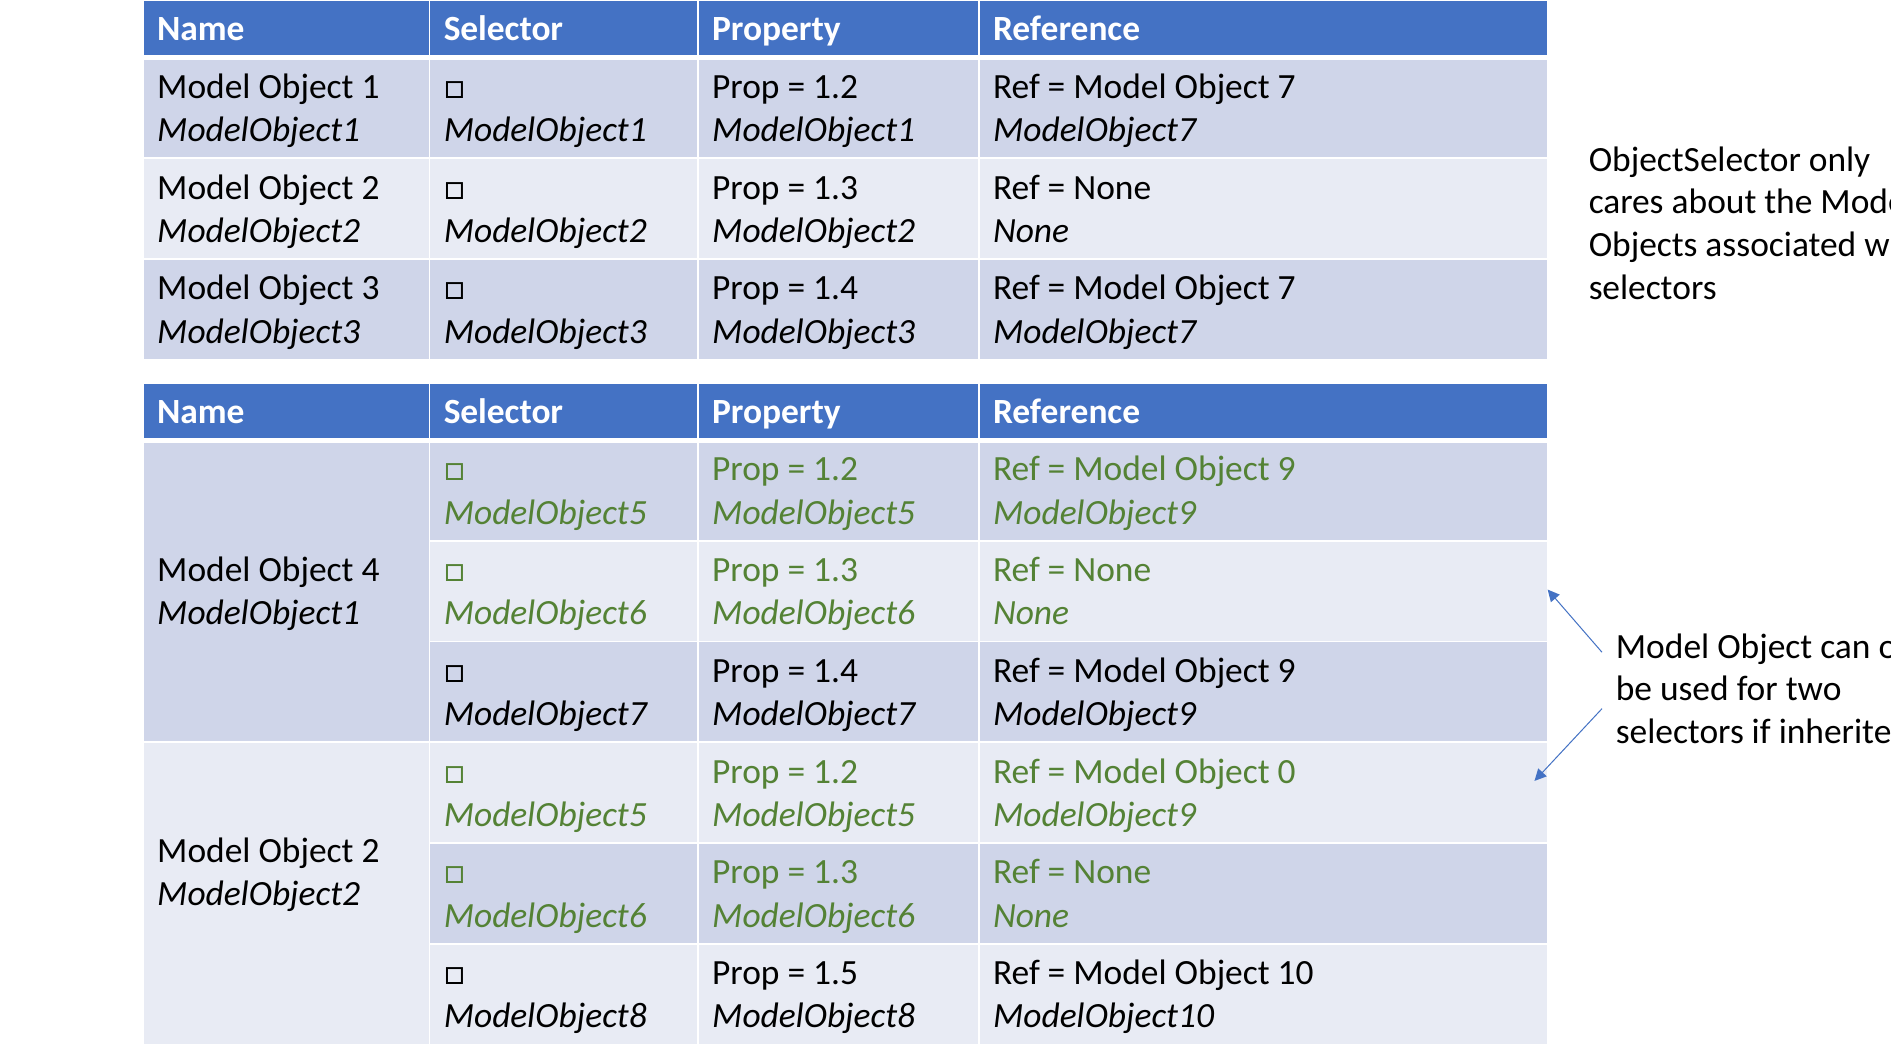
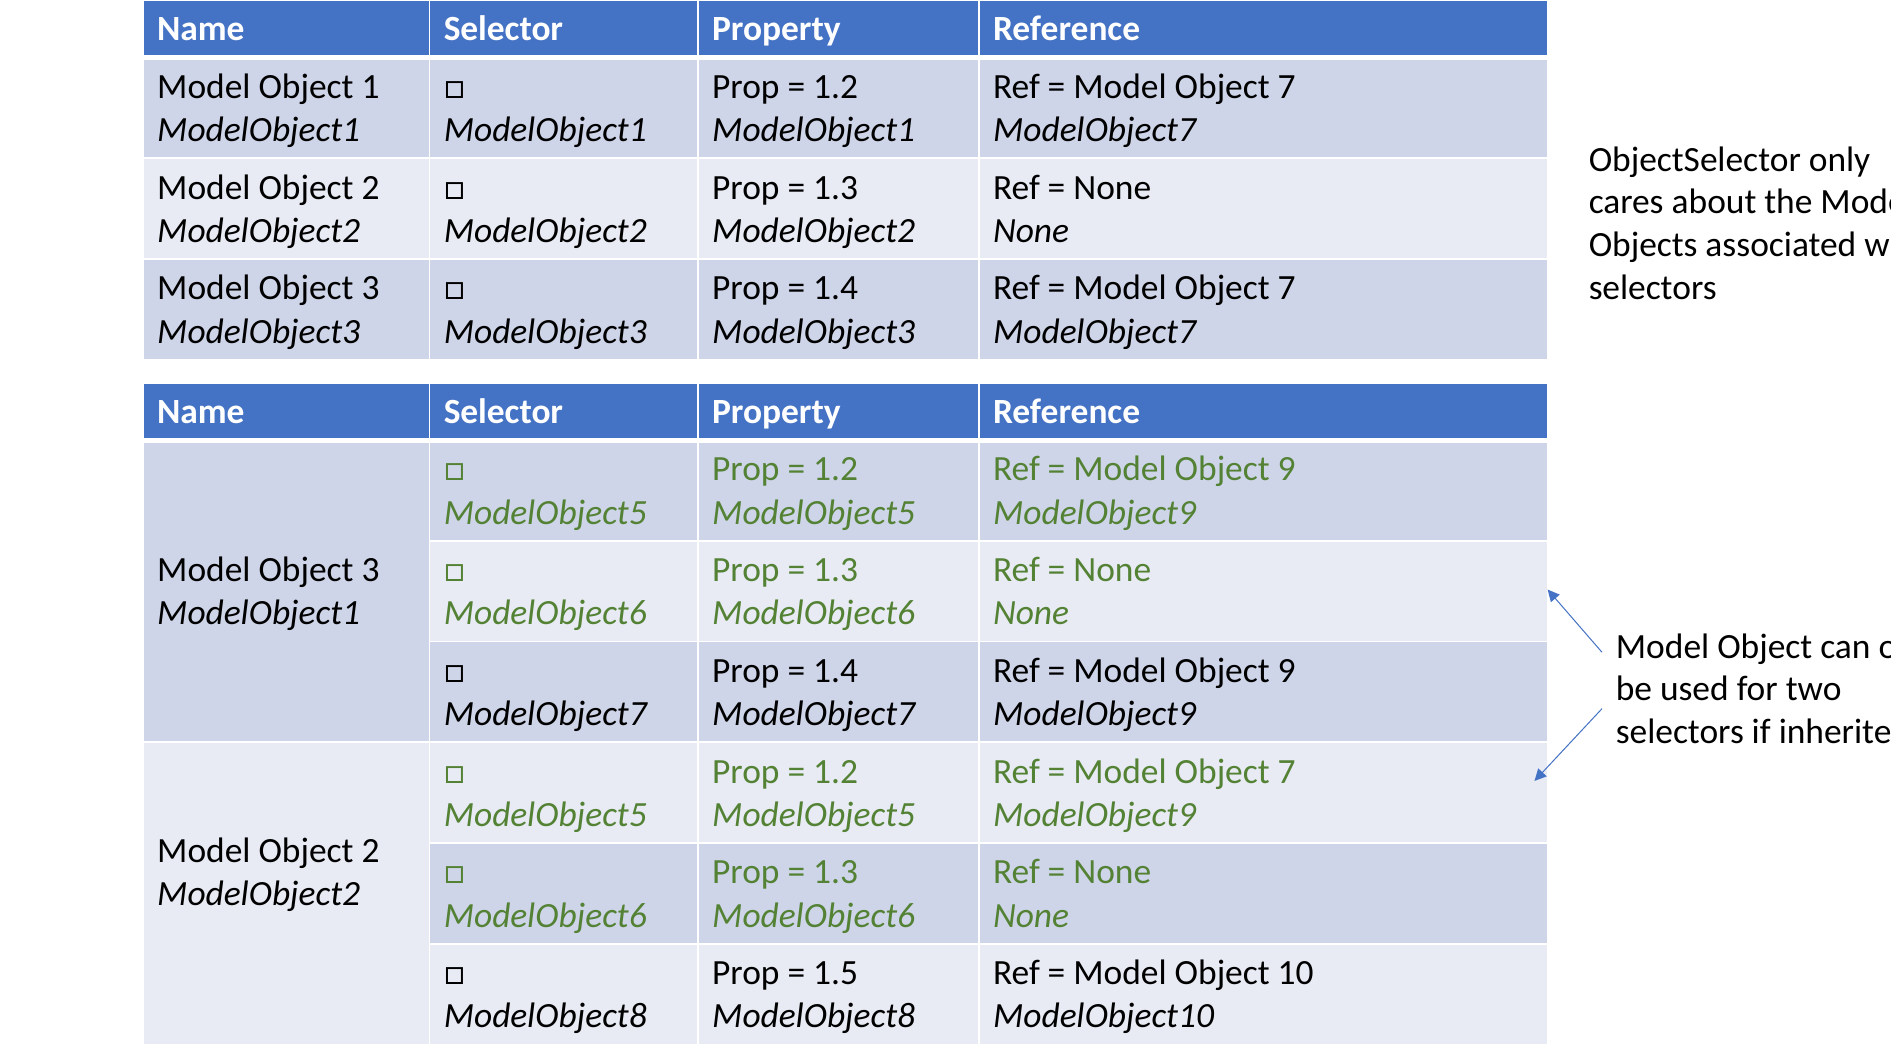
4 at (371, 570): 4 -> 3
0 at (1287, 772): 0 -> 7
